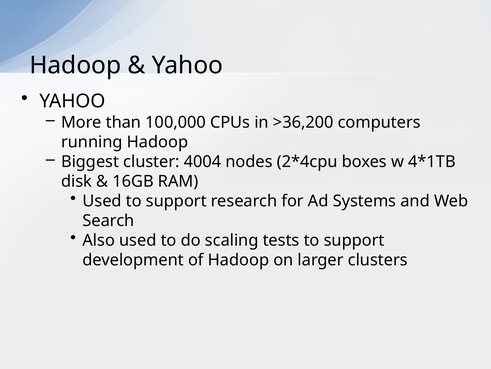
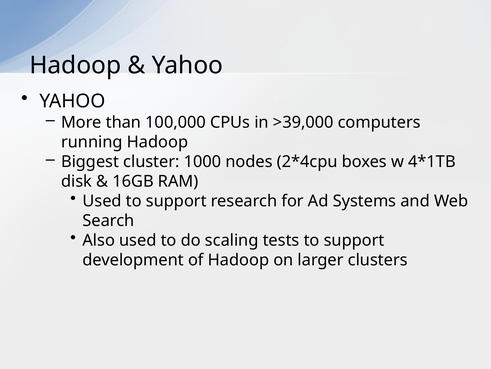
>36,200: >36,200 -> >39,000
4004: 4004 -> 1000
